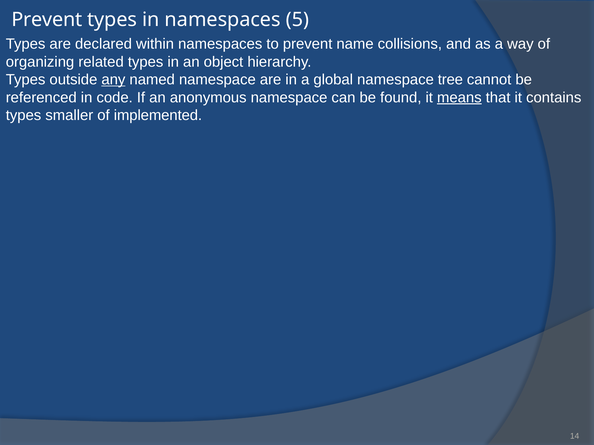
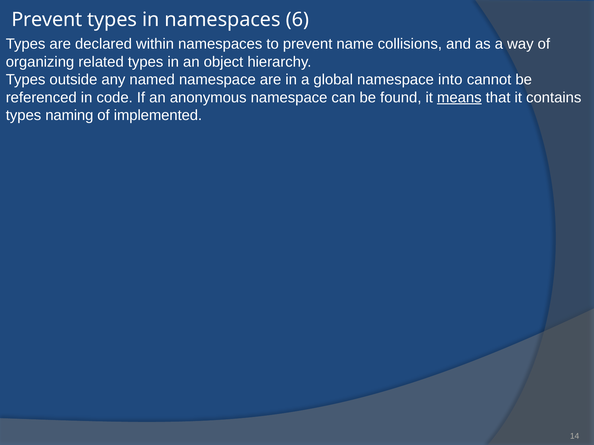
5: 5 -> 6
any underline: present -> none
tree: tree -> into
smaller: smaller -> naming
